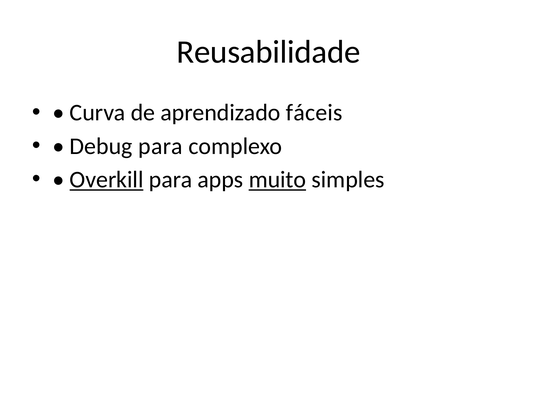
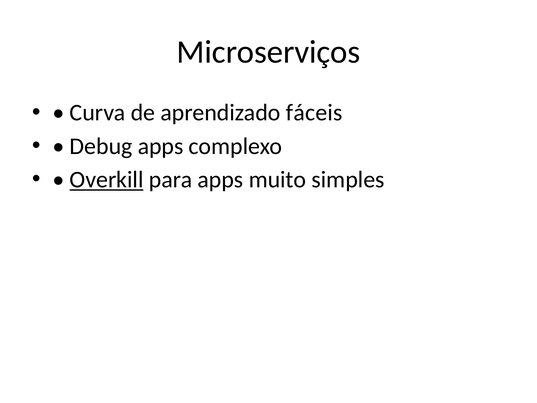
Reusabilidade: Reusabilidade -> Microserviços
Debug para: para -> apps
muito underline: present -> none
